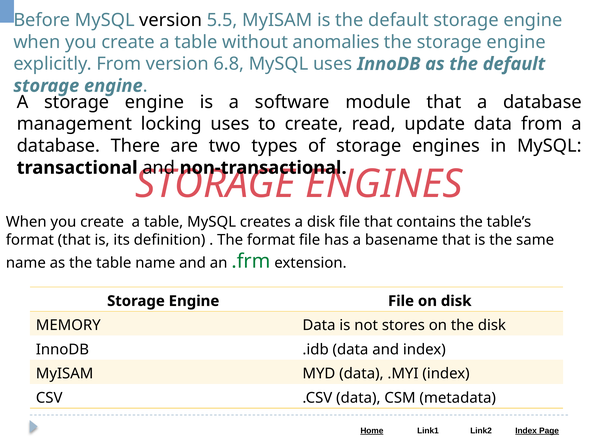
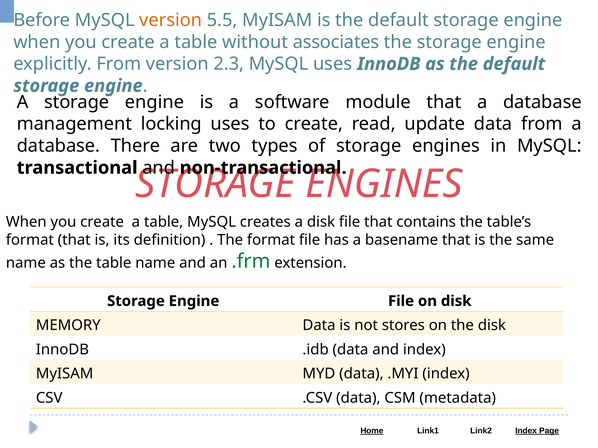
version at (171, 20) colour: black -> orange
anomalies: anomalies -> associates
6.8: 6.8 -> 2.3
